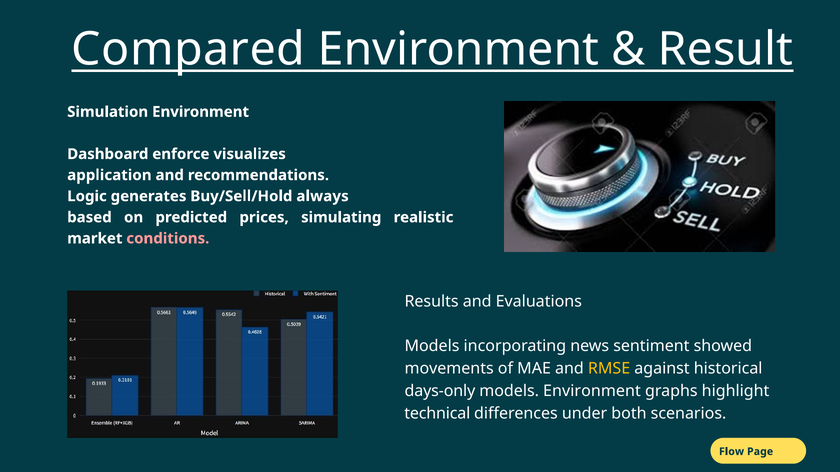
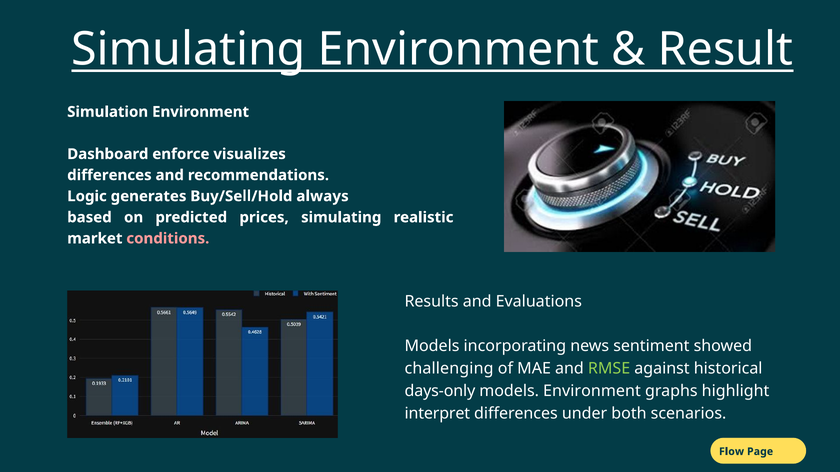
Compared at (188, 50): Compared -> Simulating
application at (109, 175): application -> differences
movements: movements -> challenging
RMSE colour: yellow -> light green
technical: technical -> interpret
